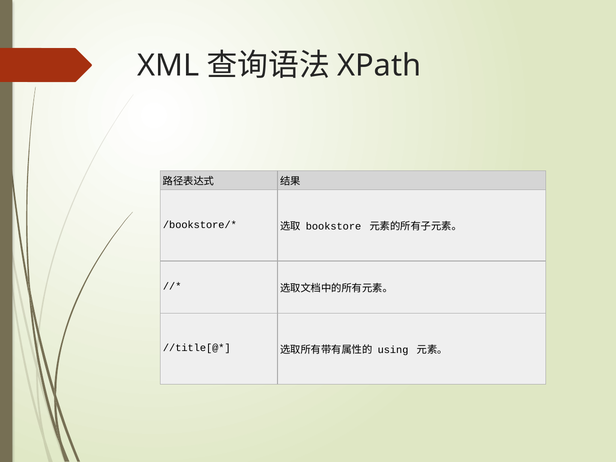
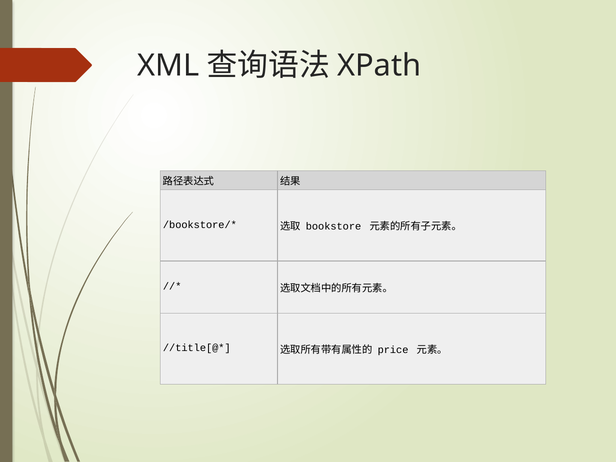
using: using -> price
